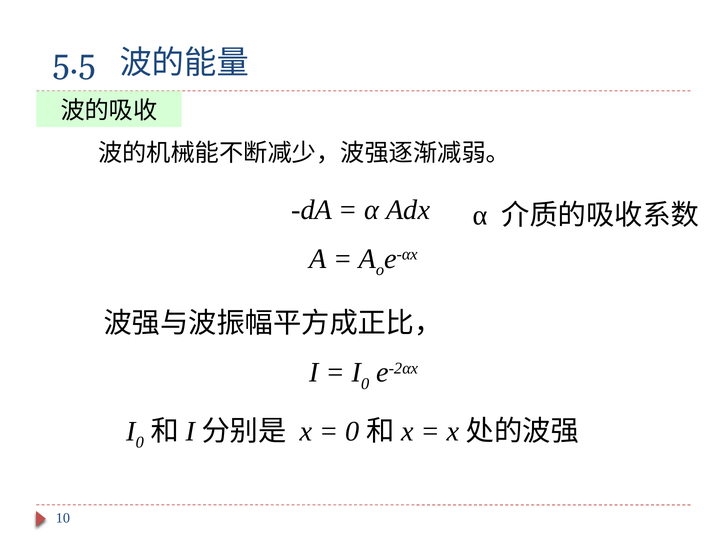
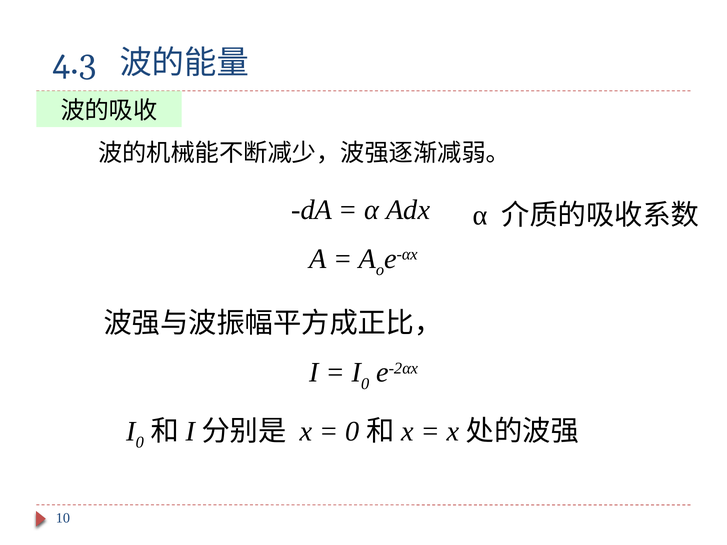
5.5: 5.5 -> 4.3
